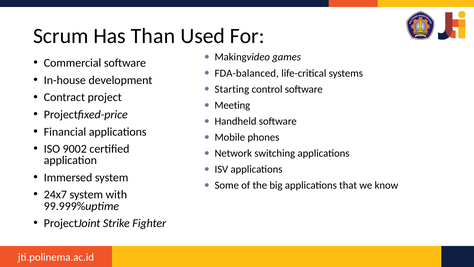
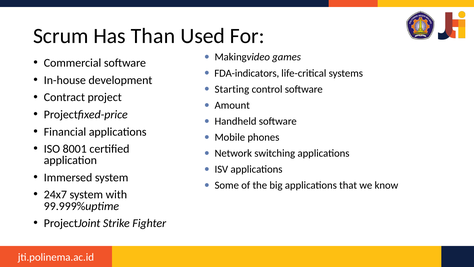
FDA-balanced: FDA-balanced -> FDA-indicators
Meeting: Meeting -> Amount
9002: 9002 -> 8001
